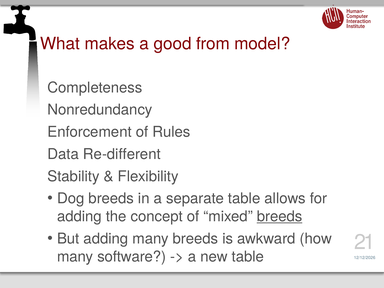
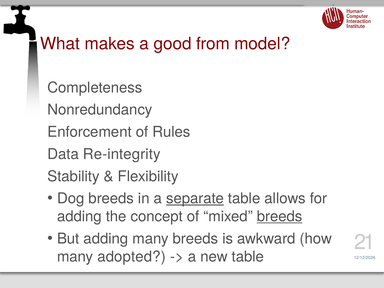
Re-different: Re-different -> Re-integrity
separate underline: none -> present
software: software -> adopted
